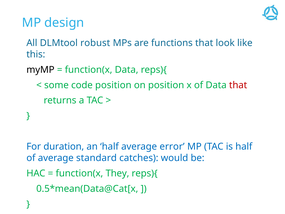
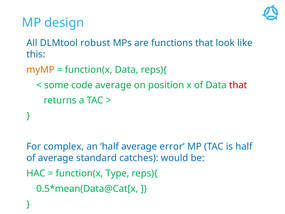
myMP colour: black -> orange
code position: position -> average
duration: duration -> complex
They: They -> Type
